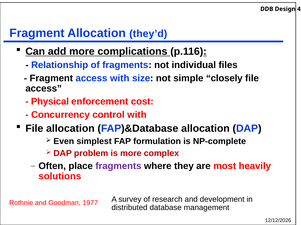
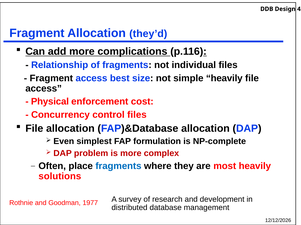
access with: with -> best
simple closely: closely -> heavily
control with: with -> files
fragments at (118, 166) colour: purple -> blue
